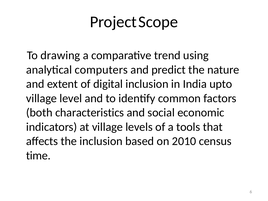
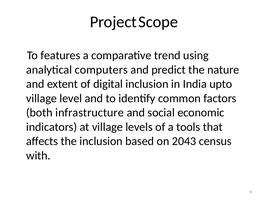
drawing: drawing -> features
characteristics: characteristics -> infrastructure
2010: 2010 -> 2043
time: time -> with
